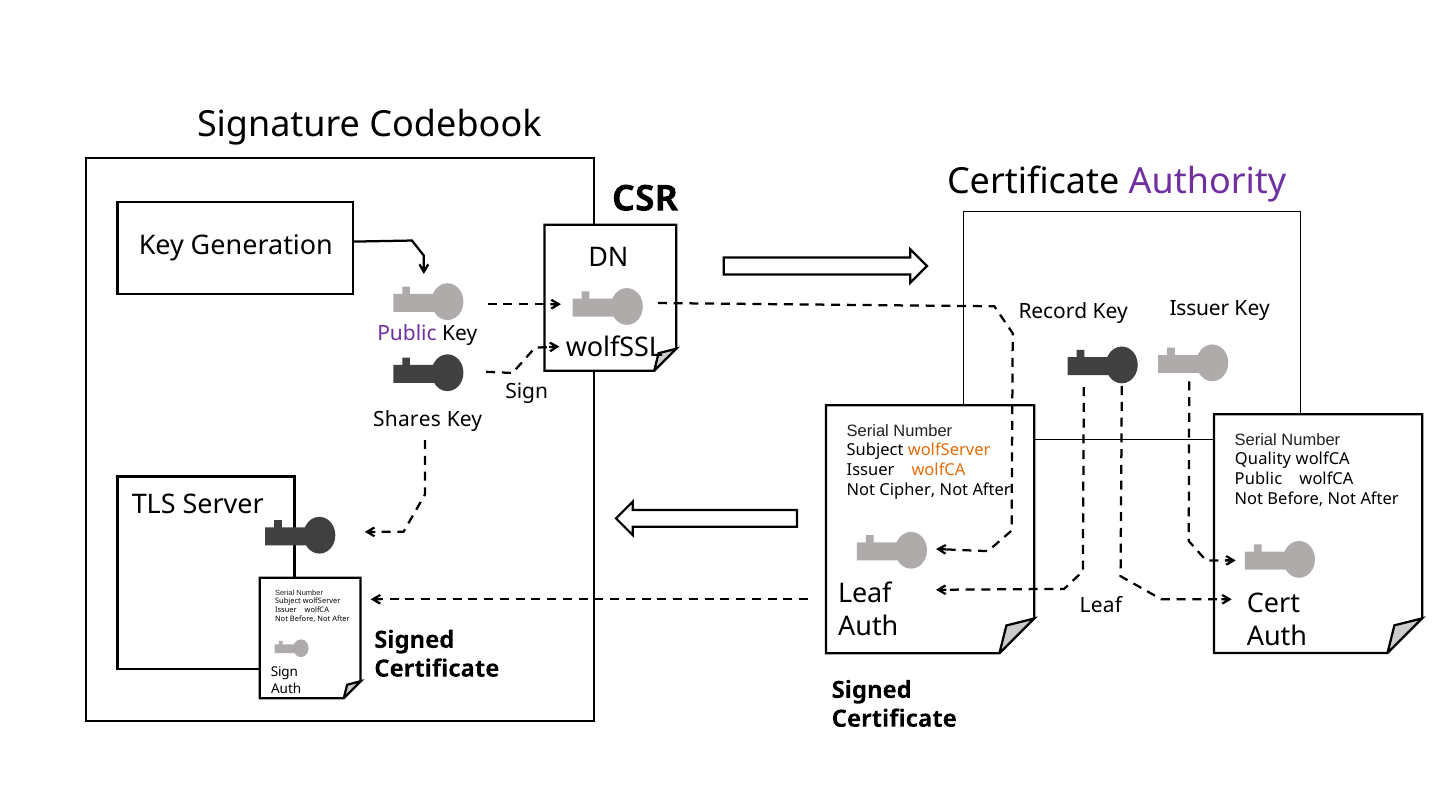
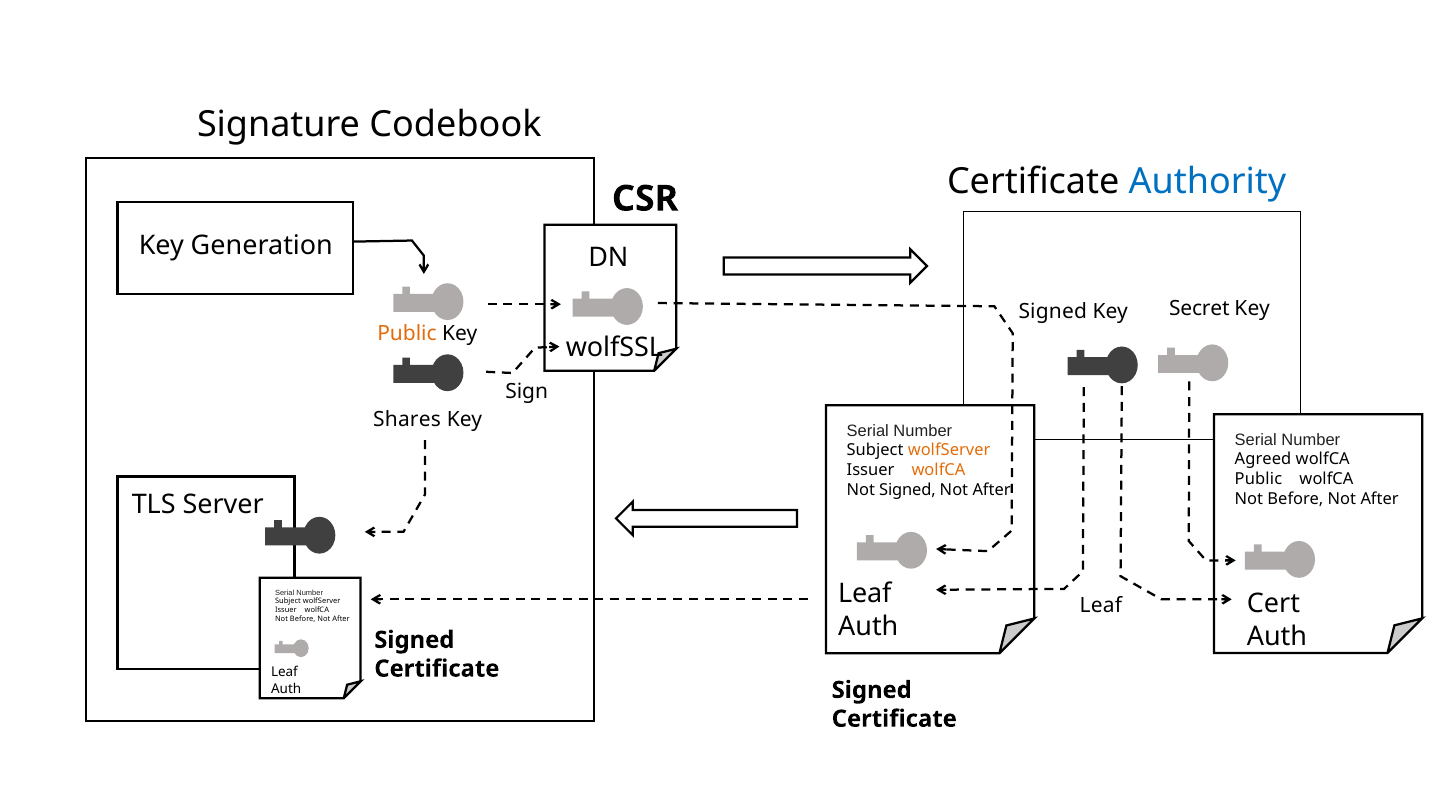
Authority colour: purple -> blue
Issuer at (1199, 309): Issuer -> Secret
Record at (1053, 312): Record -> Signed
Public at (407, 333) colour: purple -> orange
Quality: Quality -> Agreed
Not Cipher: Cipher -> Signed
Sign at (284, 672): Sign -> Leaf
